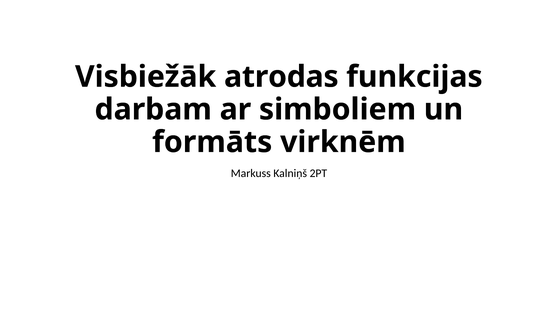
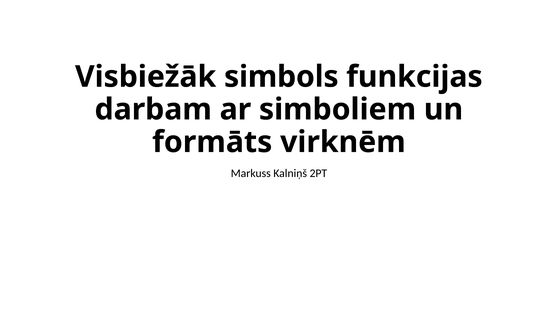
atrodas: atrodas -> simbols
